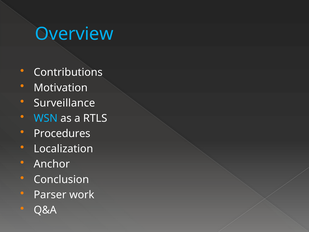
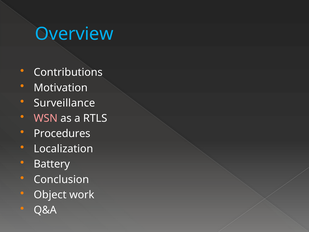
WSN colour: light blue -> pink
Anchor: Anchor -> Battery
Parser: Parser -> Object
